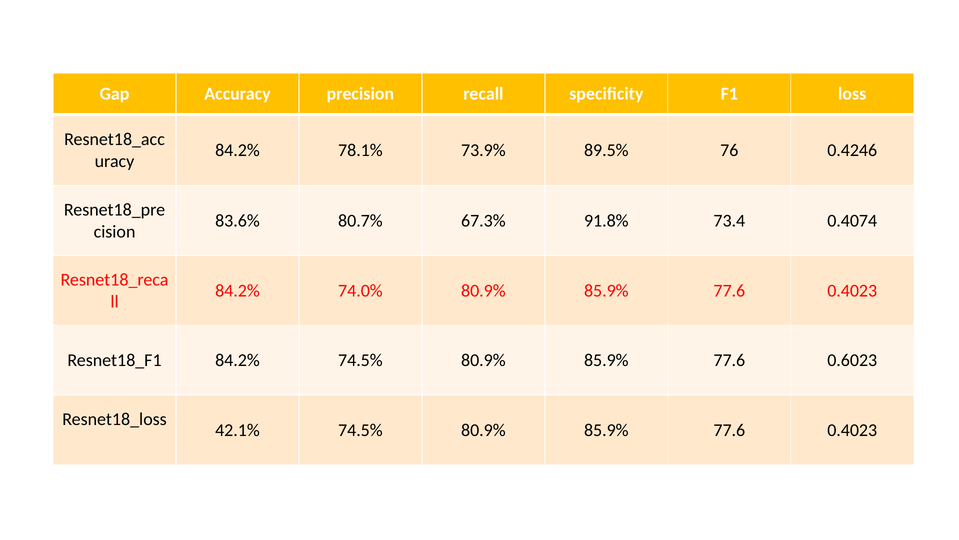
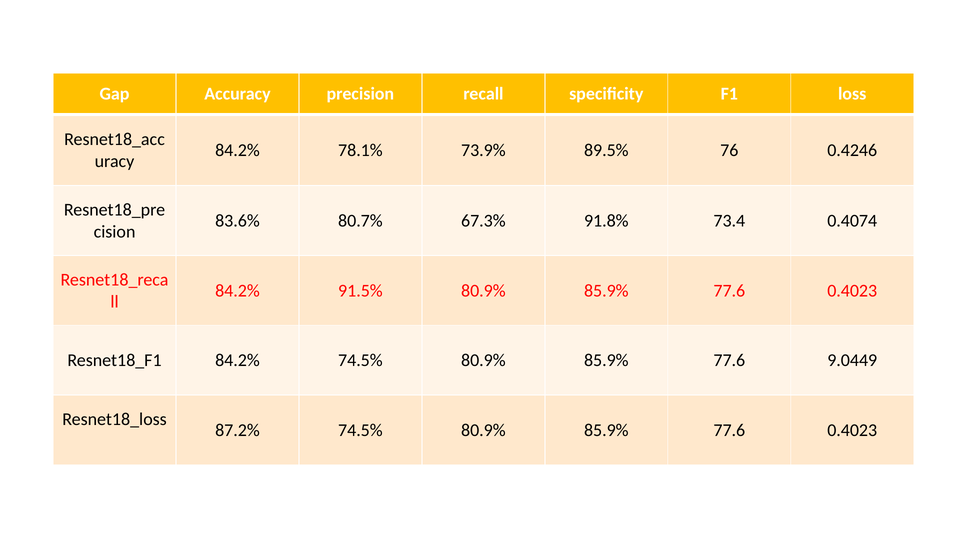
74.0%: 74.0% -> 91.5%
0.6023: 0.6023 -> 9.0449
42.1%: 42.1% -> 87.2%
